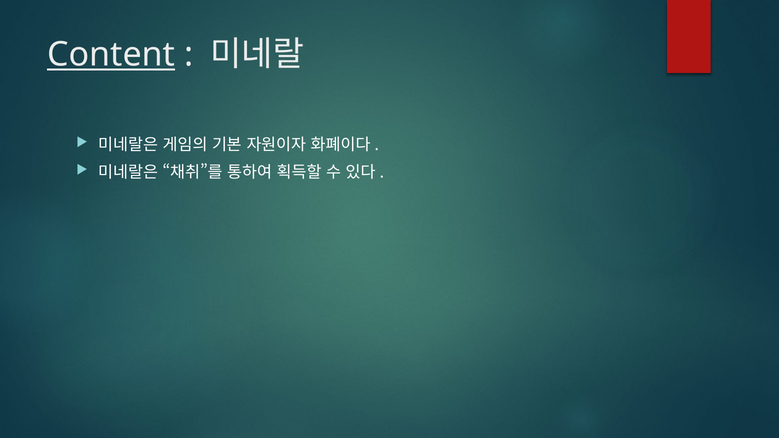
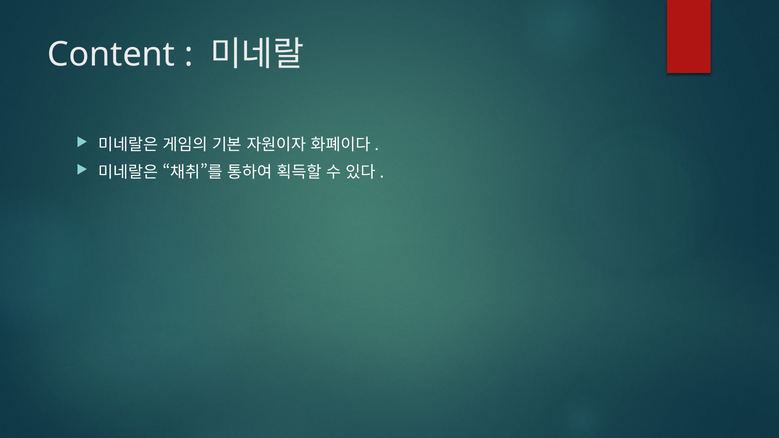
Content underline: present -> none
